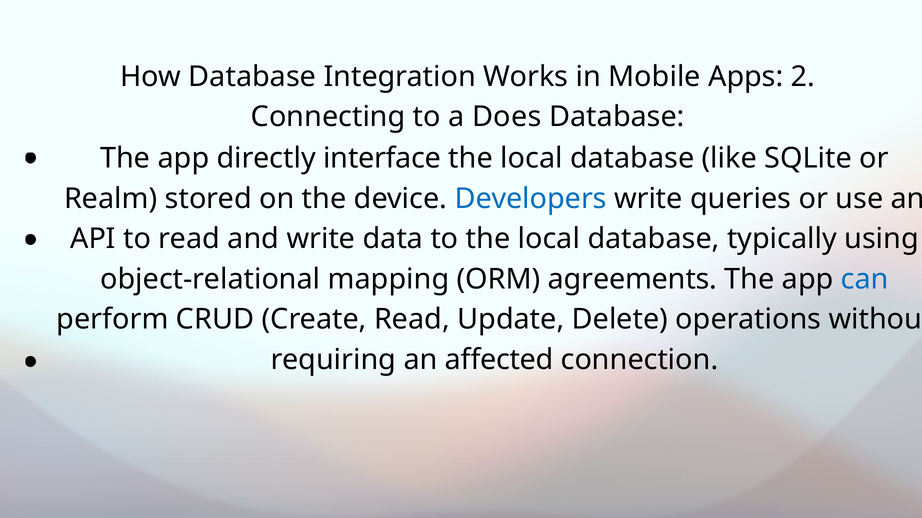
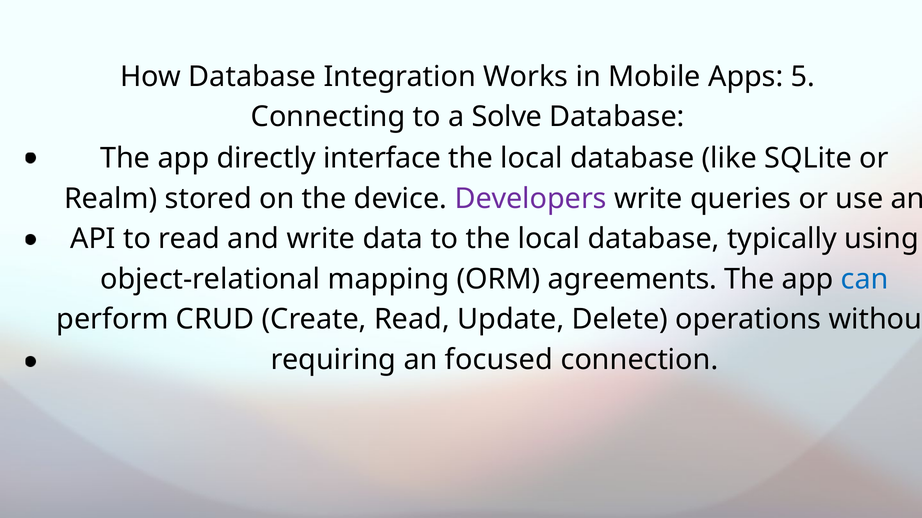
2: 2 -> 5
Does: Does -> Solve
Developers colour: blue -> purple
affected: affected -> focused
